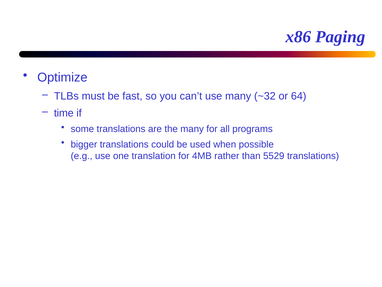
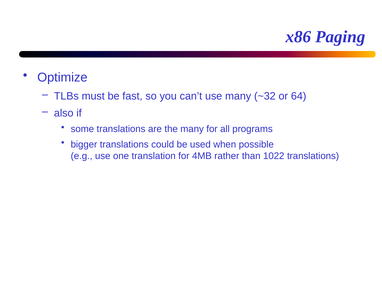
time: time -> also
5529: 5529 -> 1022
